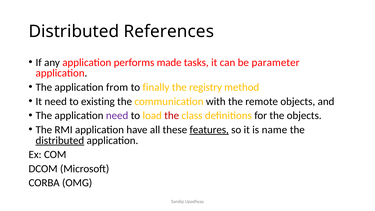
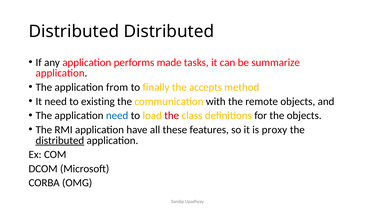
Distributed References: References -> Distributed
parameter: parameter -> summarize
registry: registry -> accepts
need at (117, 116) colour: purple -> blue
features underline: present -> none
name: name -> proxy
